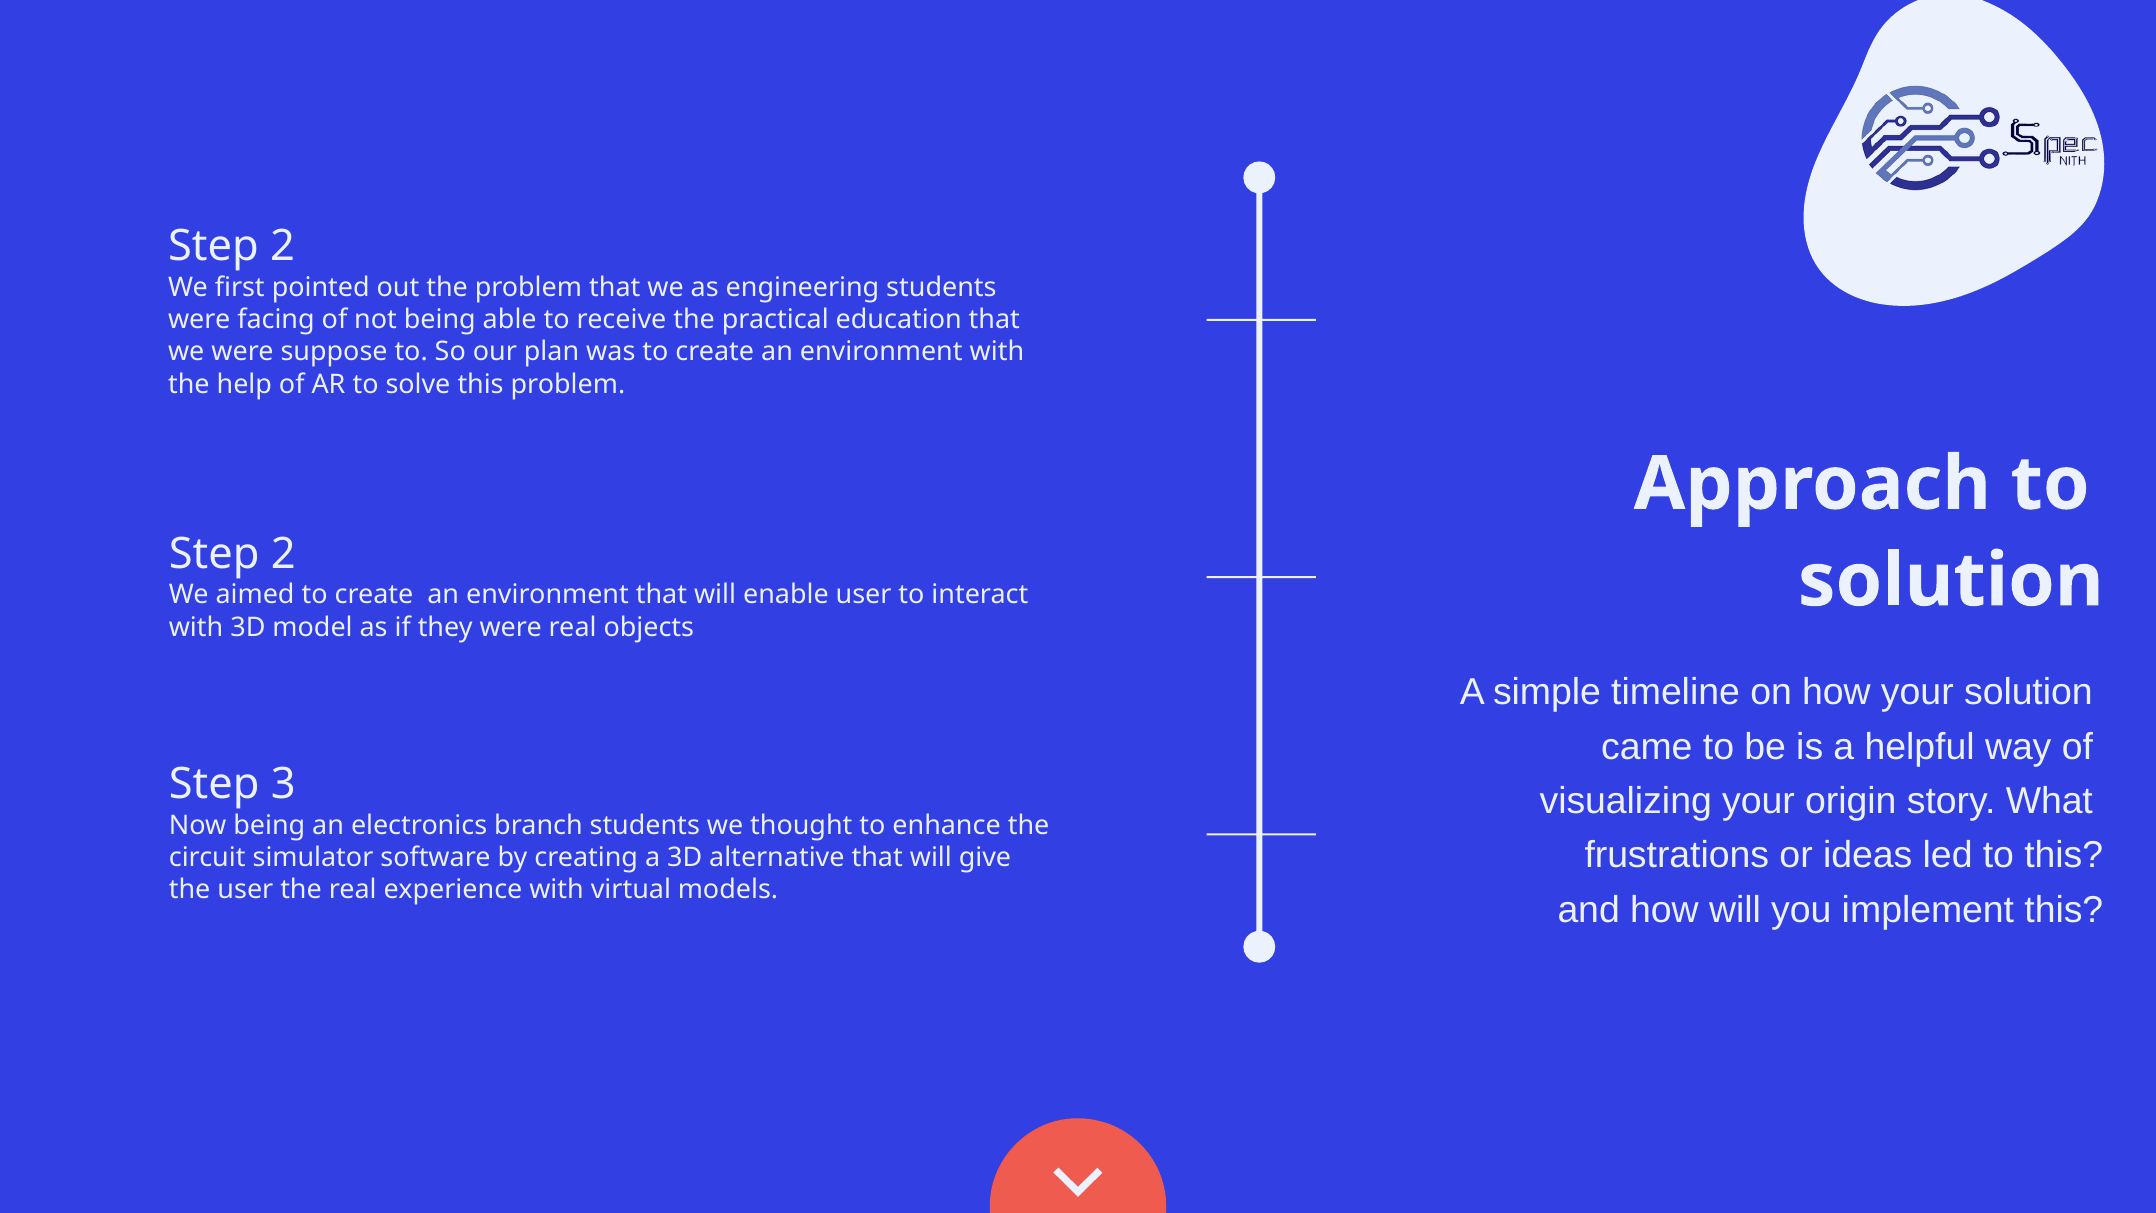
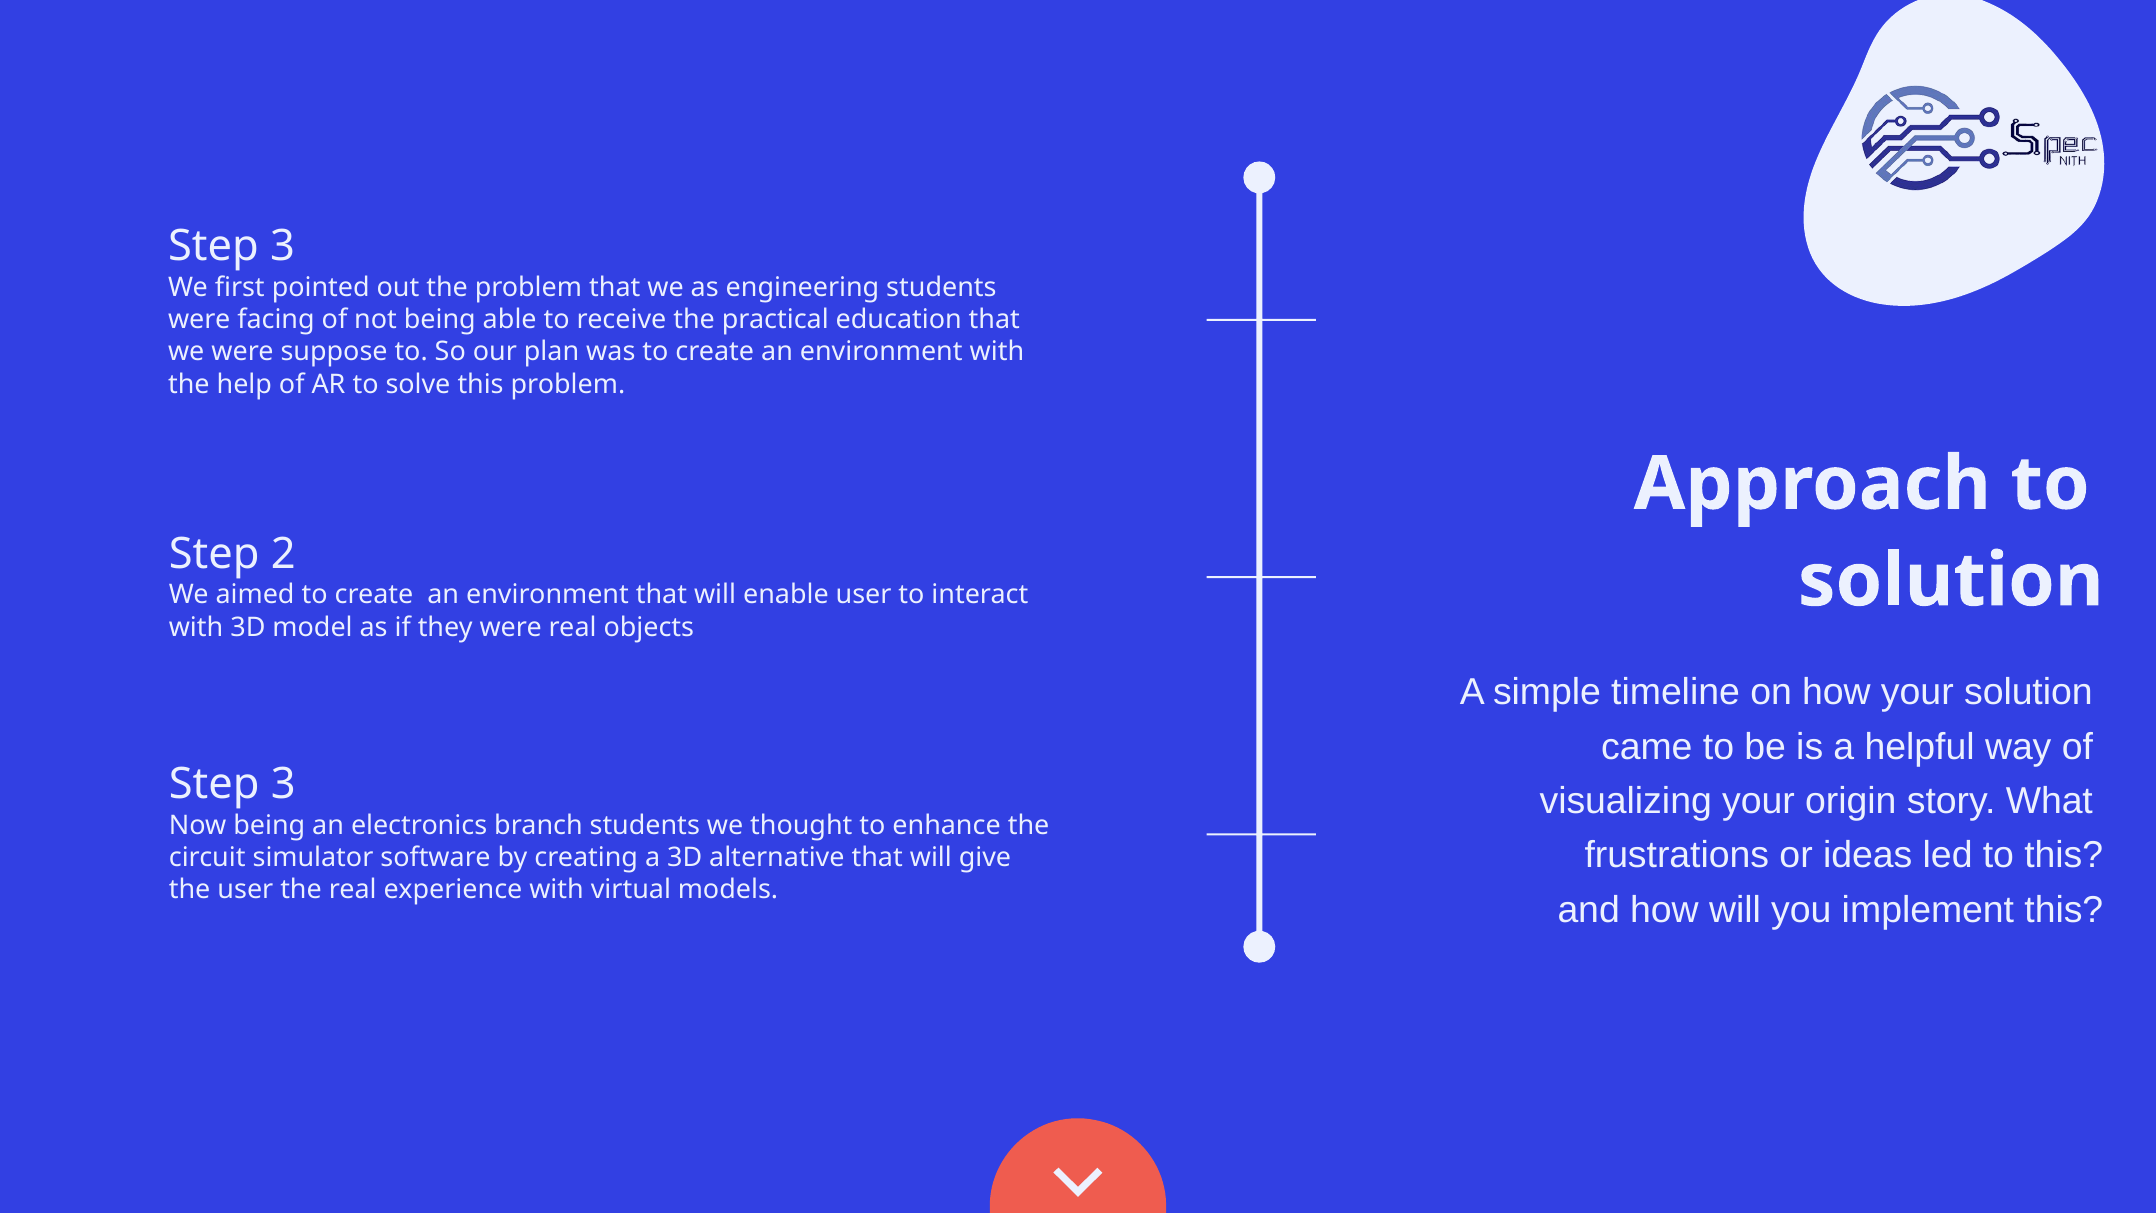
2 at (283, 246): 2 -> 3
